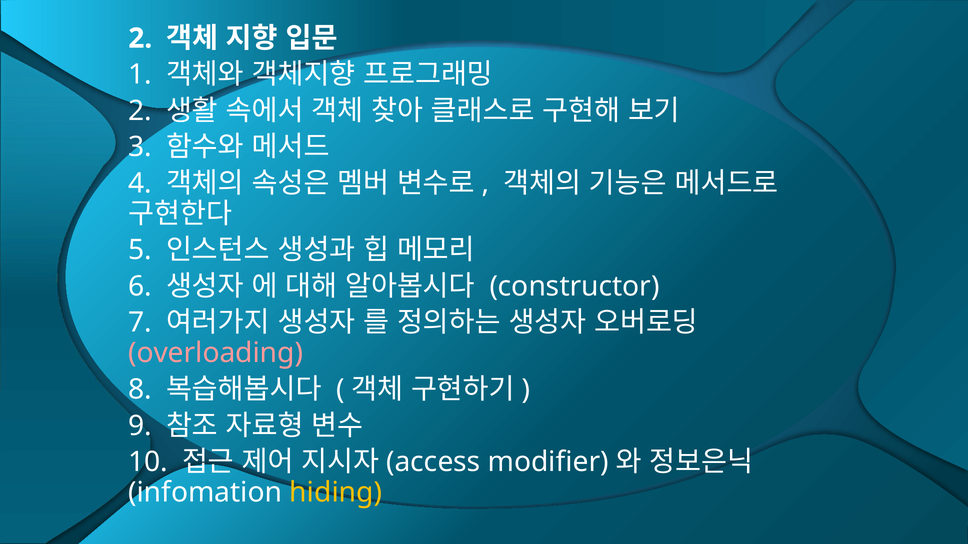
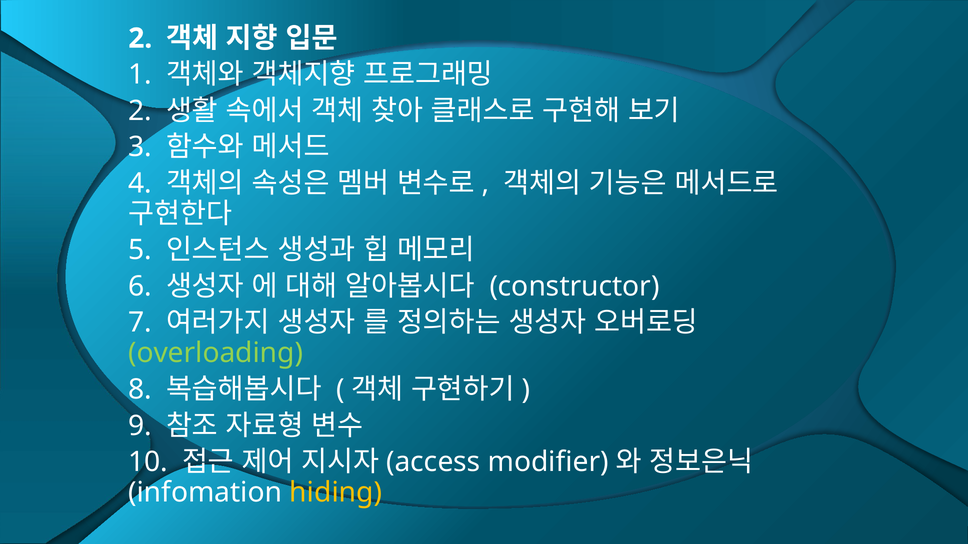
overloading colour: pink -> light green
